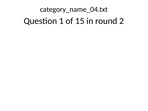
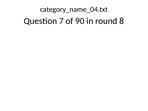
1: 1 -> 7
15: 15 -> 90
2: 2 -> 8
